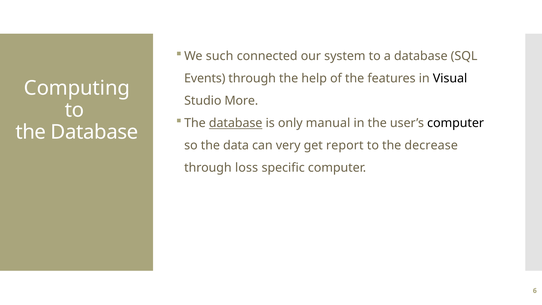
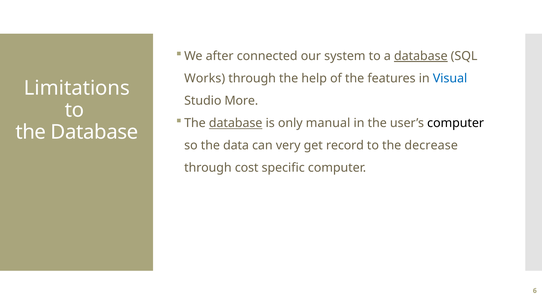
such: such -> after
database at (421, 56) underline: none -> present
Events: Events -> Works
Visual colour: black -> blue
Computing: Computing -> Limitations
report: report -> record
loss: loss -> cost
